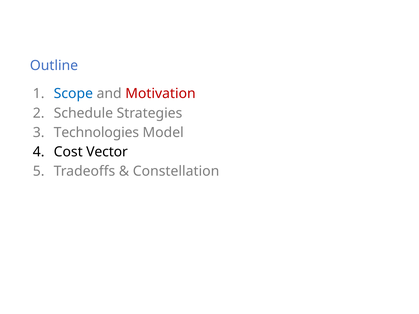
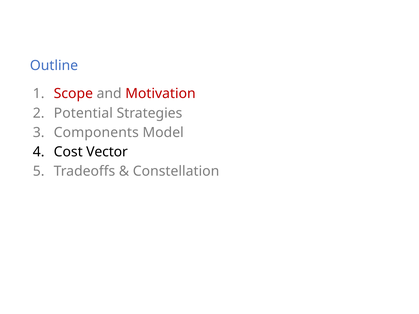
Scope colour: blue -> red
Schedule: Schedule -> Potential
Technologies: Technologies -> Components
